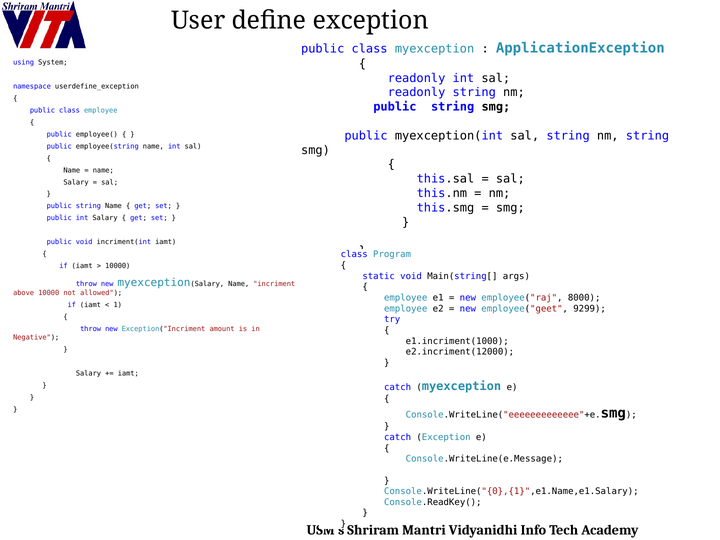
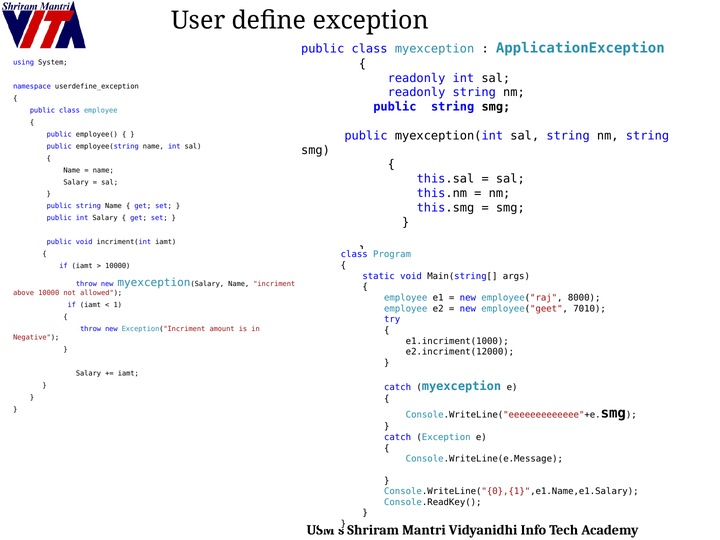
9299: 9299 -> 7010
